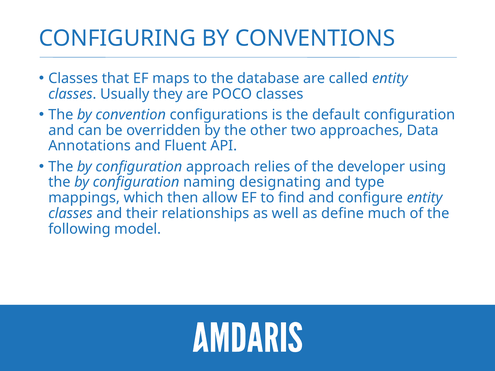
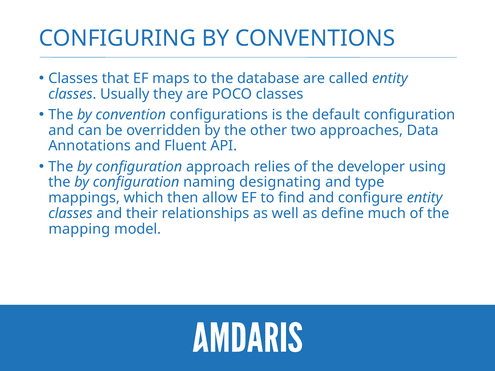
following: following -> mapping
